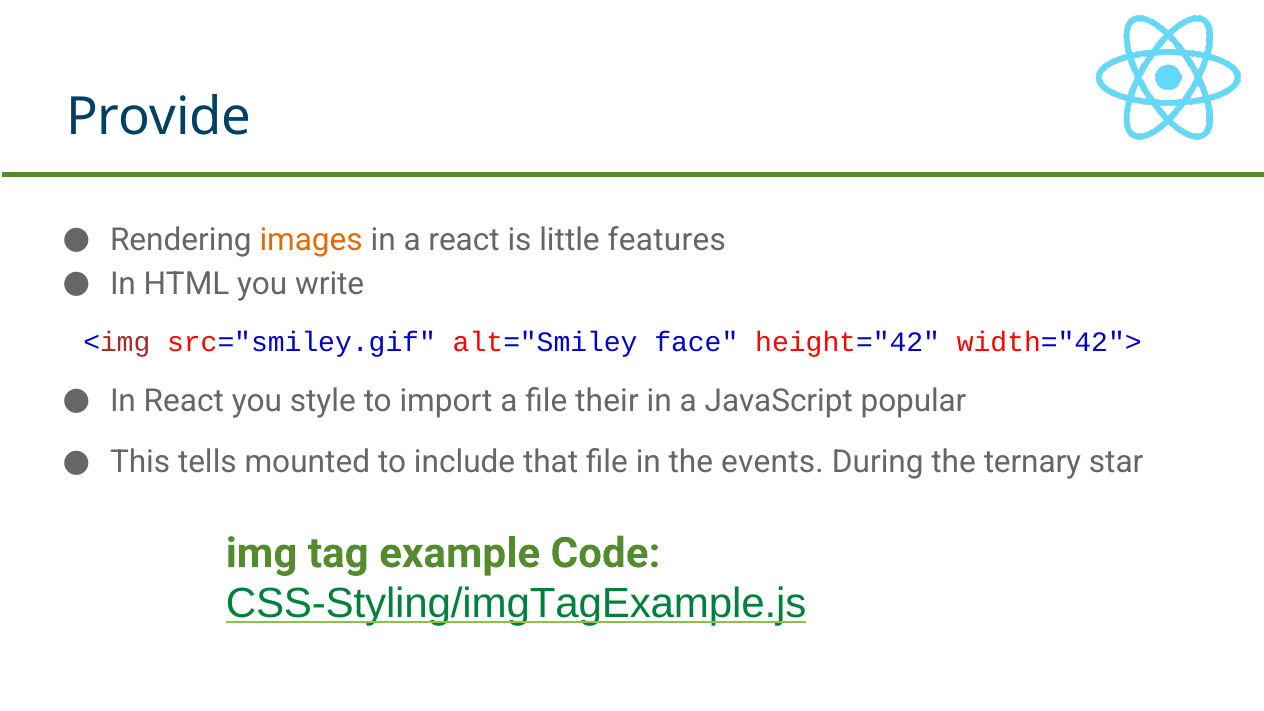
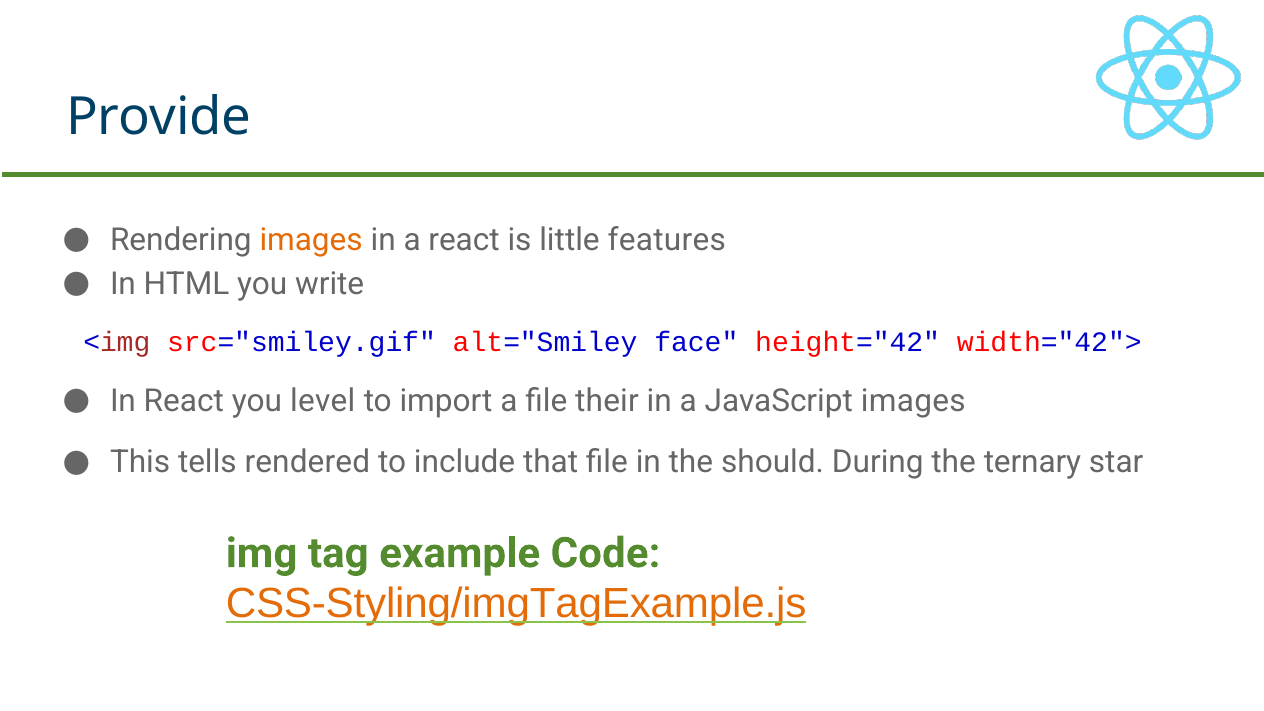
style: style -> level
JavaScript popular: popular -> images
mounted: mounted -> rendered
events: events -> should
CSS-Styling/imgTagExample.js colour: green -> orange
